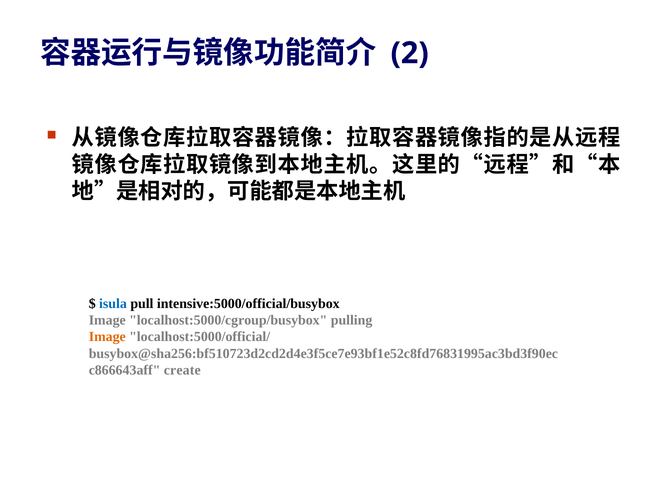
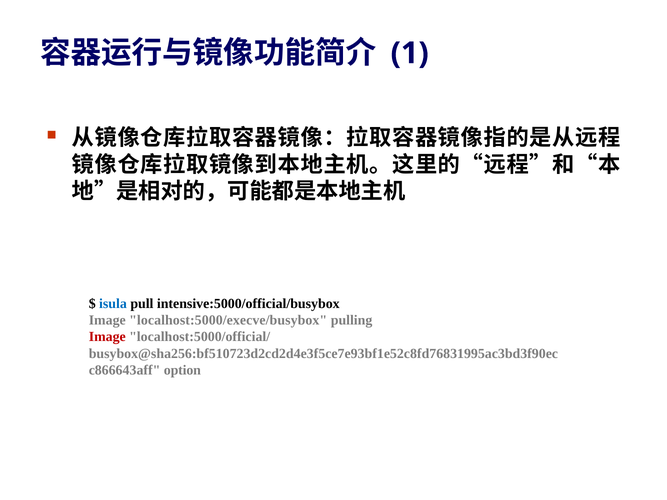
2: 2 -> 1
localhost:5000/cgroup/busybox: localhost:5000/cgroup/busybox -> localhost:5000/execve/busybox
Image at (107, 337) colour: orange -> red
create: create -> option
